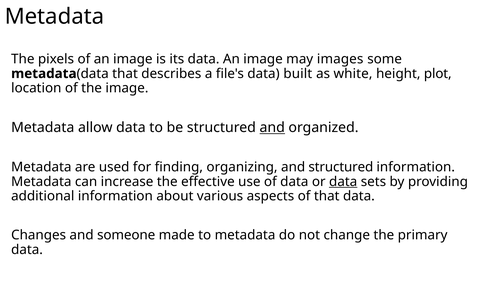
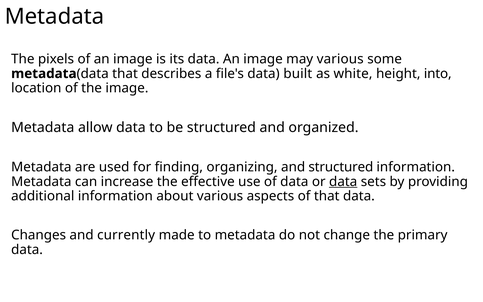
may images: images -> various
plot: plot -> into
and at (272, 128) underline: present -> none
someone: someone -> currently
